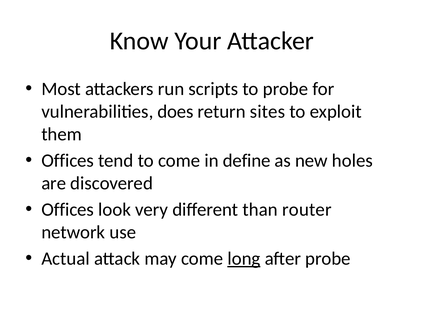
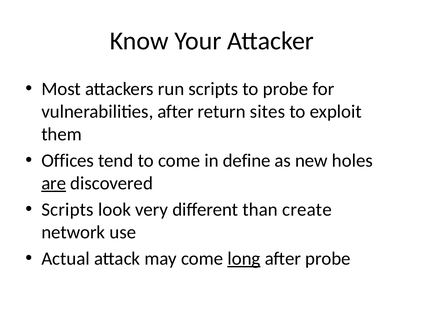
vulnerabilities does: does -> after
are underline: none -> present
Offices at (68, 210): Offices -> Scripts
router: router -> create
